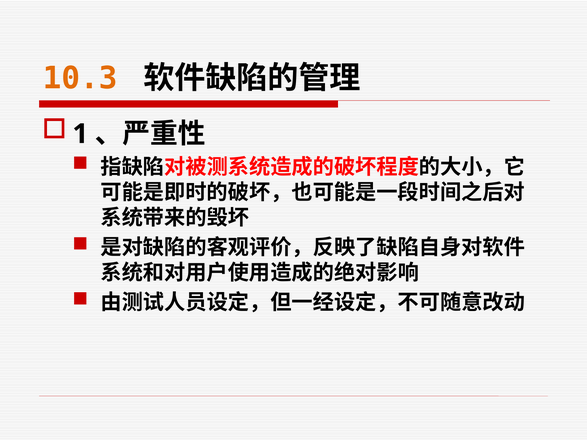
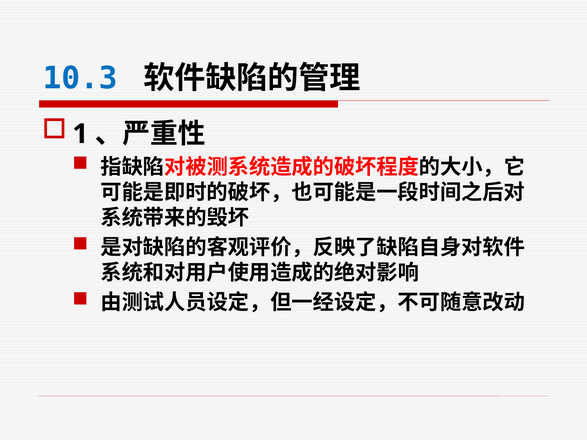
10.3 colour: orange -> blue
